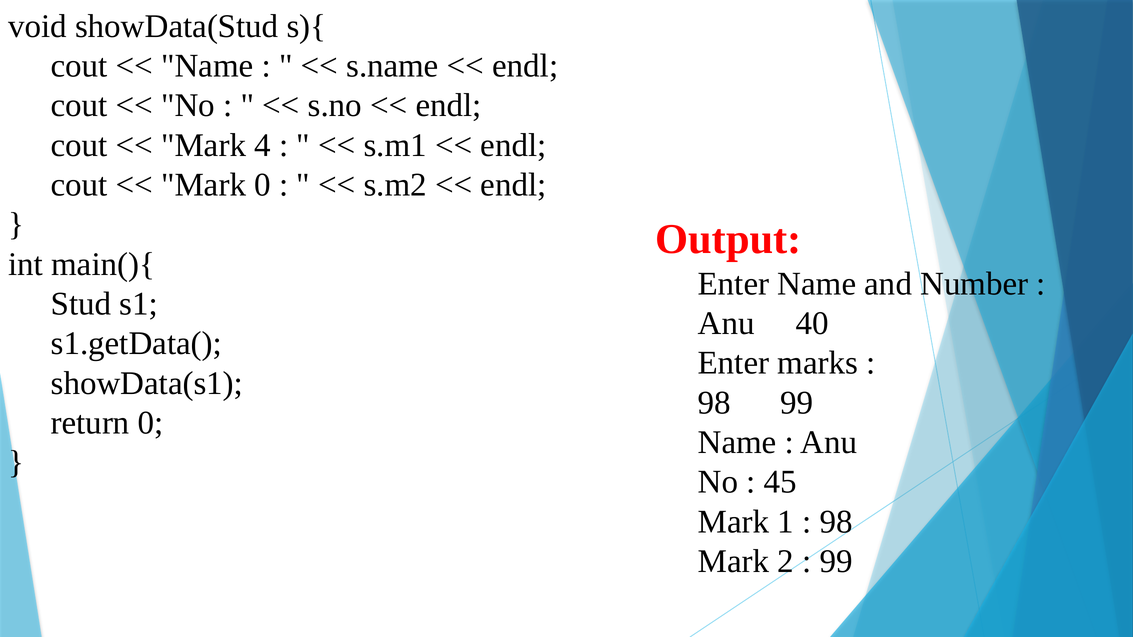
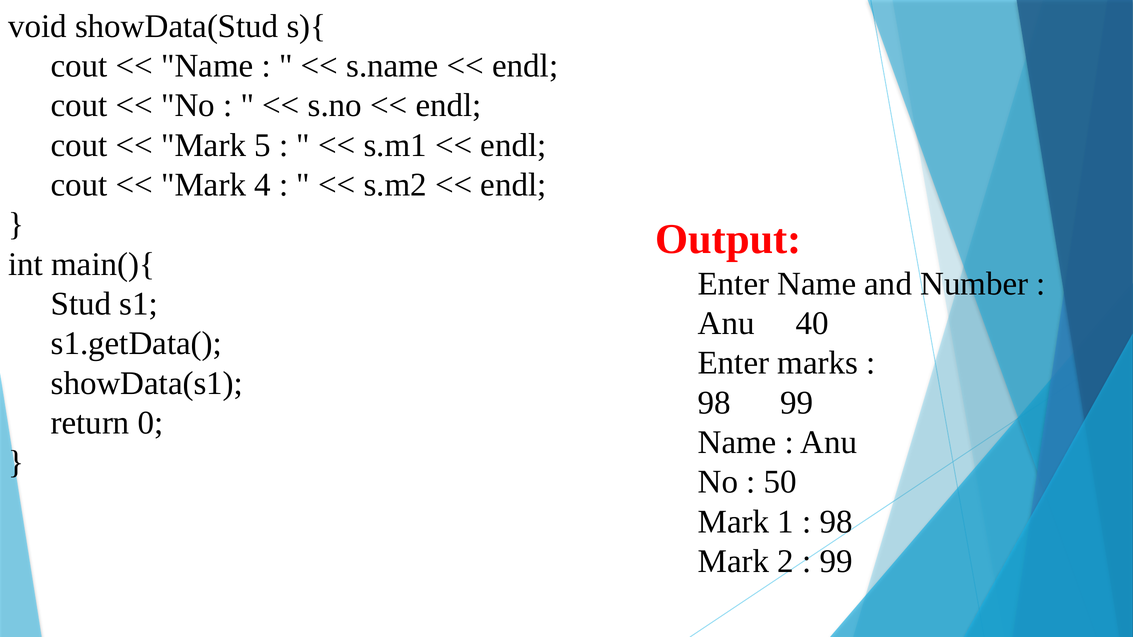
4: 4 -> 5
Mark 0: 0 -> 4
45: 45 -> 50
